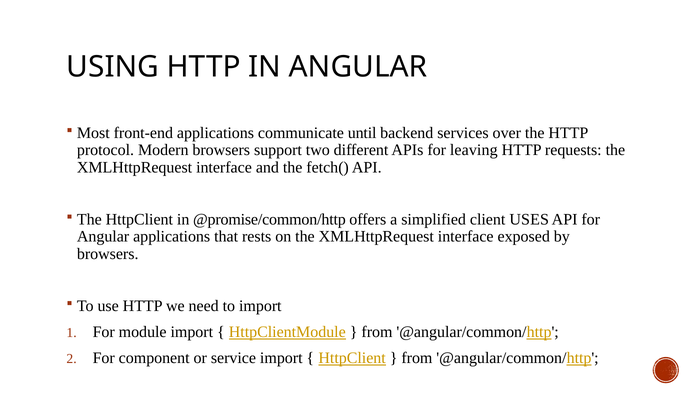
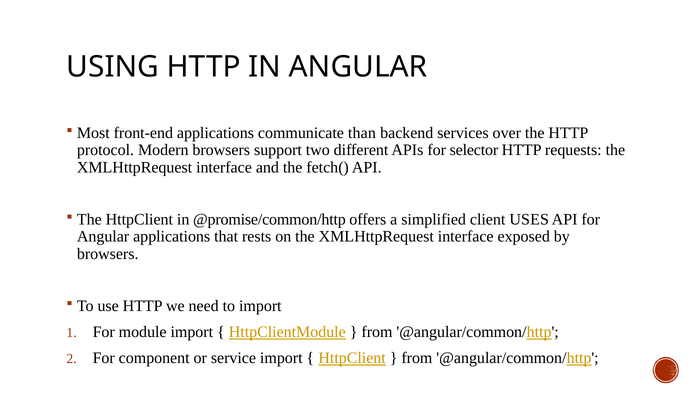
until: until -> than
leaving: leaving -> selector
